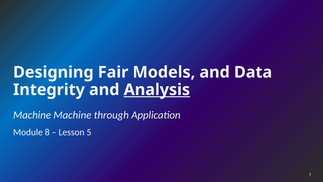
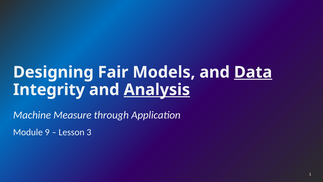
Data underline: none -> present
Machine Machine: Machine -> Measure
8: 8 -> 9
5: 5 -> 3
